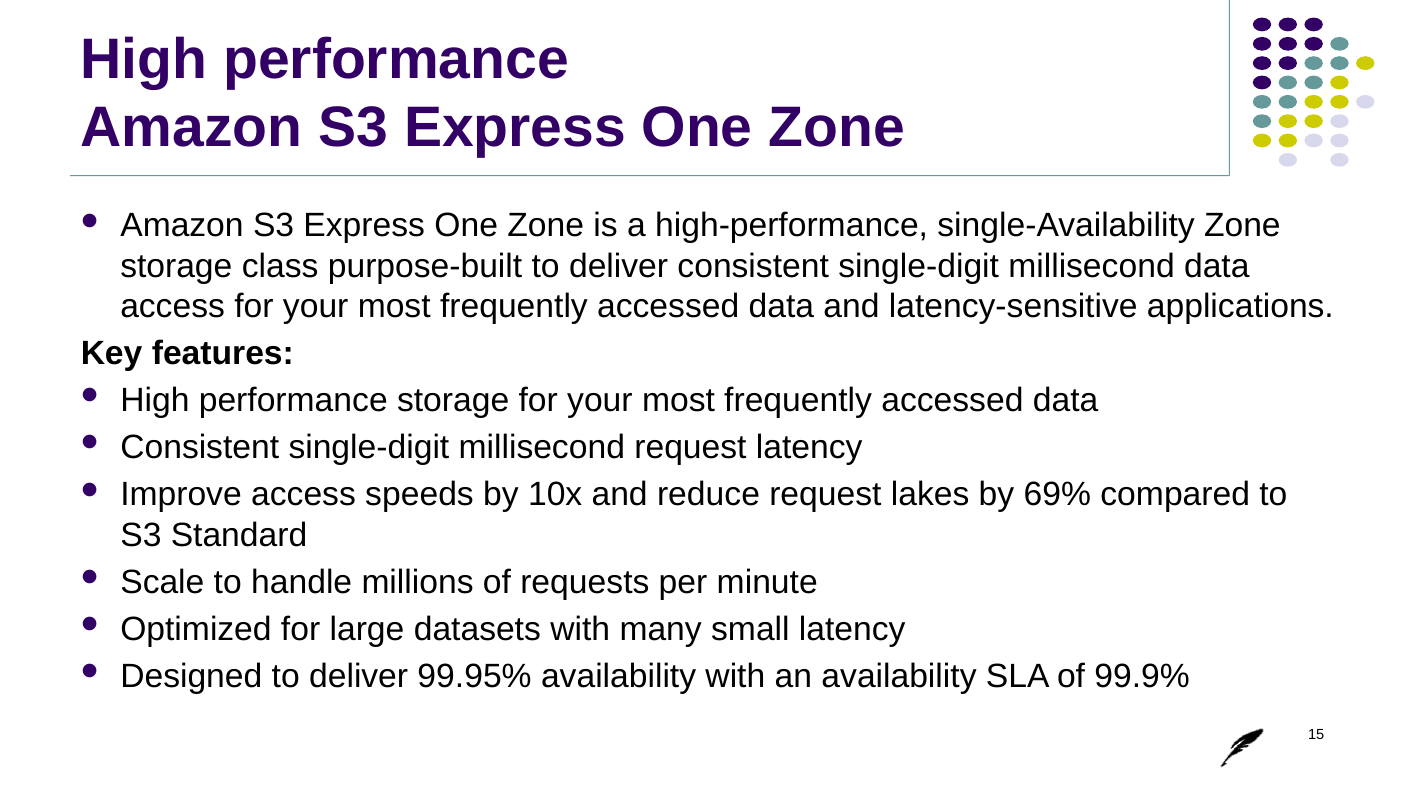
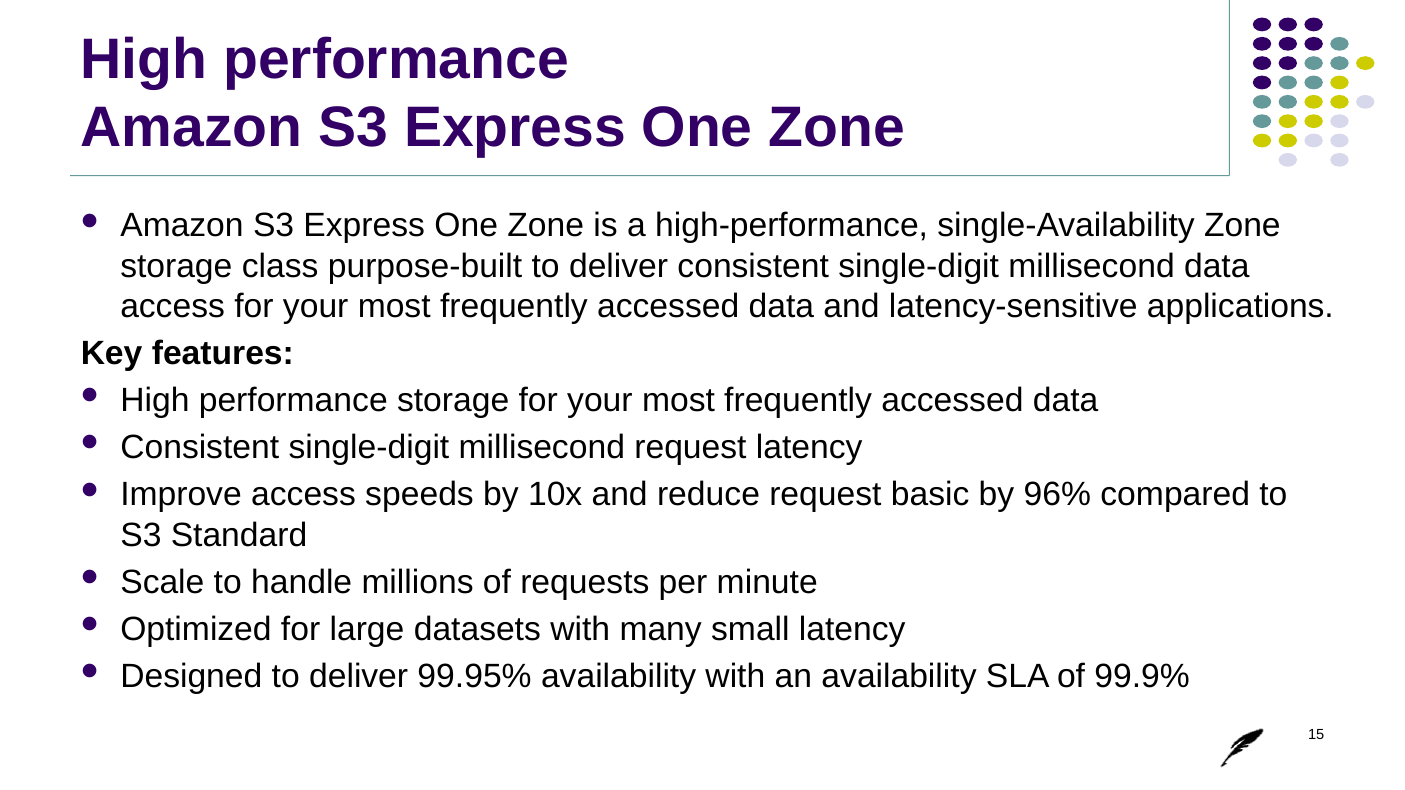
lakes: lakes -> basic
69%: 69% -> 96%
